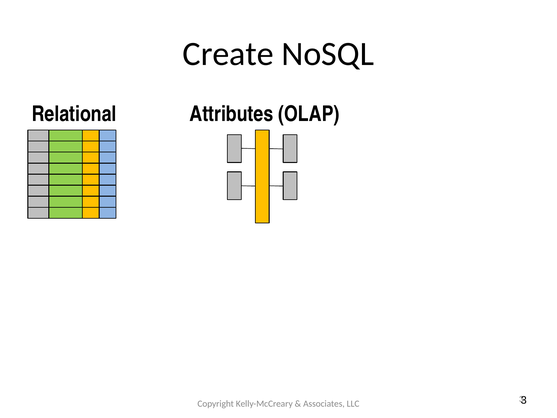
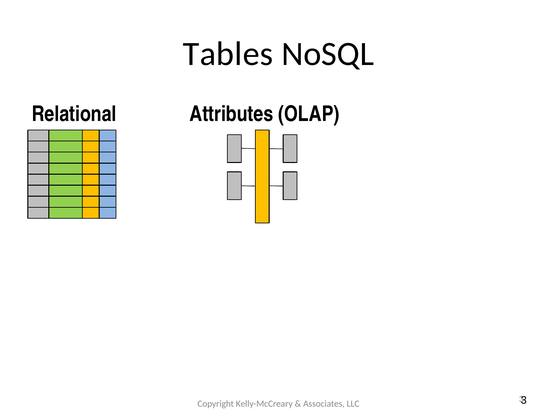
Create: Create -> Tables
